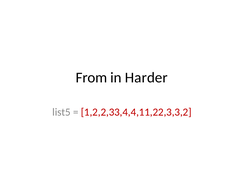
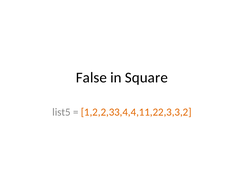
From: From -> False
Harder: Harder -> Square
1,2,2,33,4,4,11,22,3,3,2 colour: red -> orange
